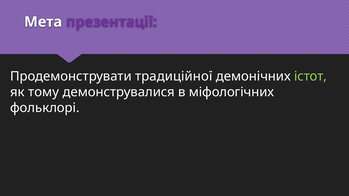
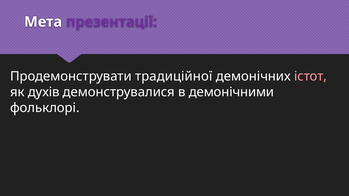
істот colour: light green -> pink
тому: тому -> духів
міфологічних: міфологічних -> демонічними
